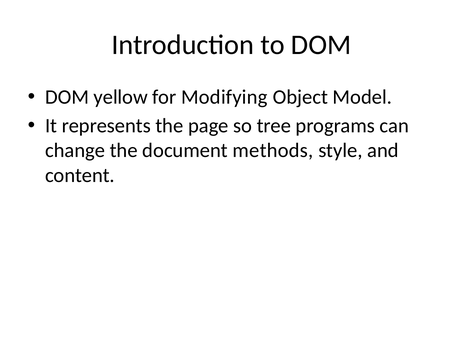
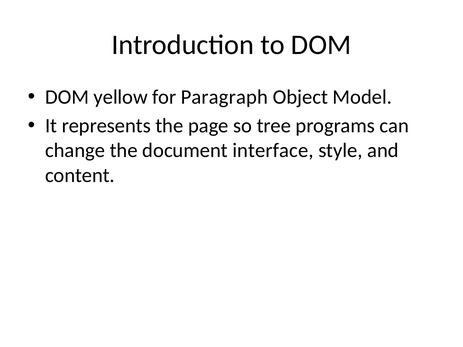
Modifying: Modifying -> Paragraph
methods: methods -> interface
